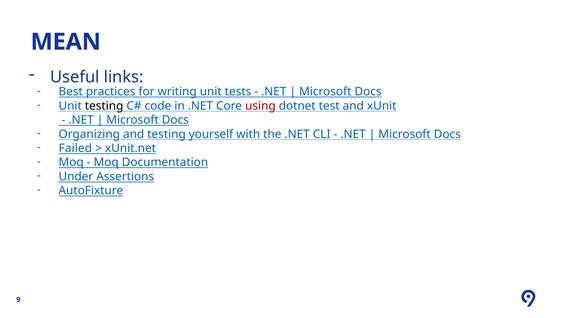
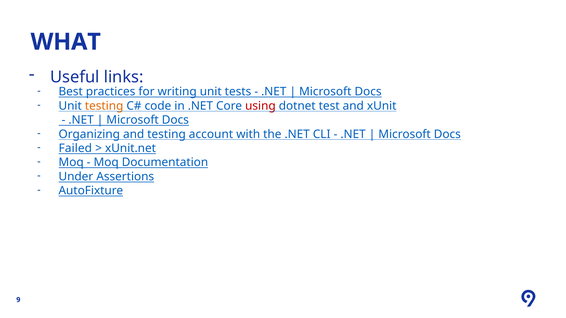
MEAN: MEAN -> WHAT
testing at (104, 106) colour: black -> orange
yourself: yourself -> account
